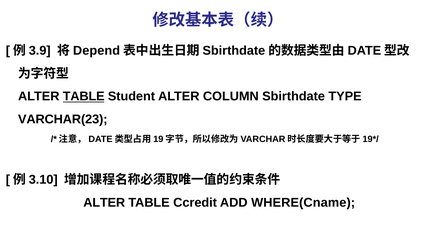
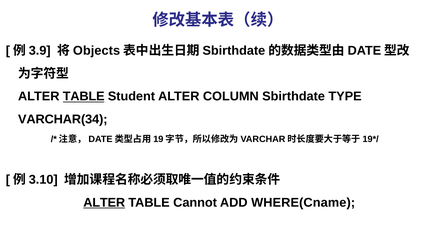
Depend: Depend -> Objects
VARCHAR(23: VARCHAR(23 -> VARCHAR(34
ALTER at (104, 203) underline: none -> present
Ccredit: Ccredit -> Cannot
